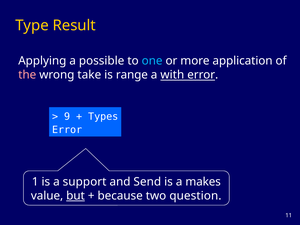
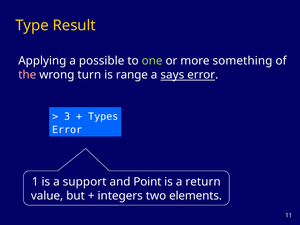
one colour: light blue -> light green
application: application -> something
take: take -> turn
with: with -> says
9: 9 -> 3
Send: Send -> Point
makes: makes -> return
but underline: present -> none
because: because -> integers
question: question -> elements
